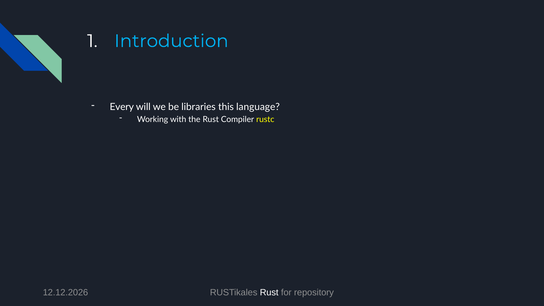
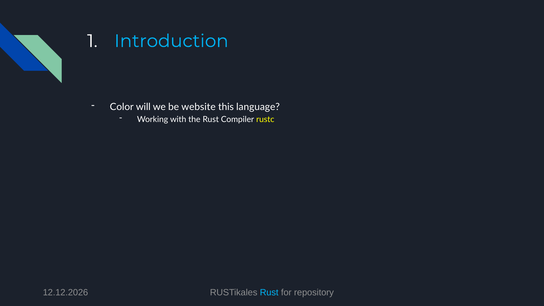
Every: Every -> Color
libraries: libraries -> website
Rust at (269, 292) colour: white -> light blue
